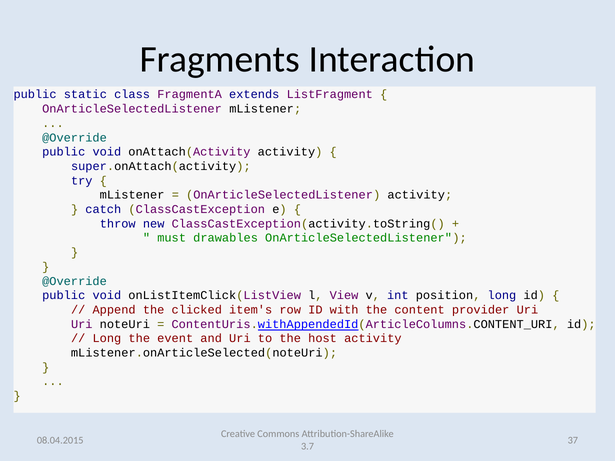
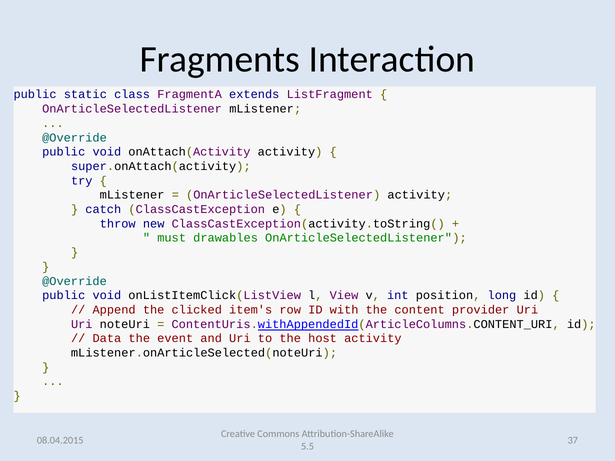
Long at (107, 339): Long -> Data
3.7: 3.7 -> 5.5
